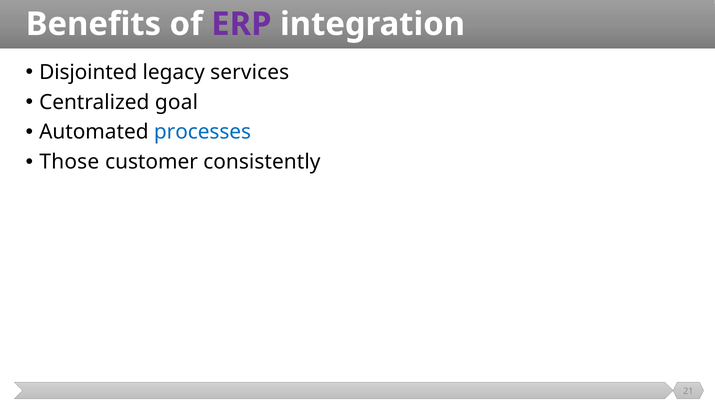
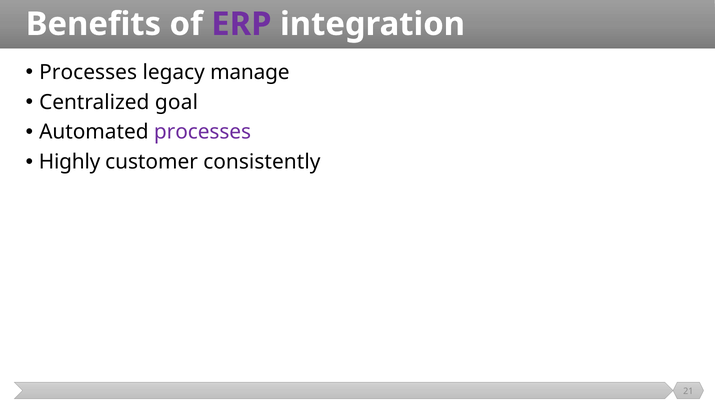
Disjointed at (88, 72): Disjointed -> Processes
services: services -> manage
processes at (203, 132) colour: blue -> purple
Those: Those -> Highly
